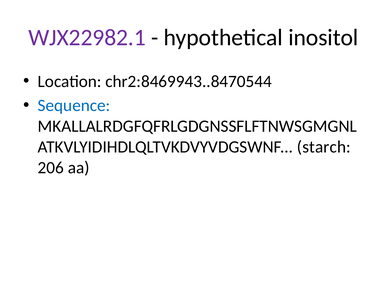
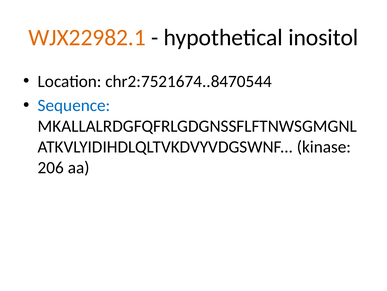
WJX22982.1 colour: purple -> orange
chr2:8469943..8470544: chr2:8469943..8470544 -> chr2:7521674..8470544
starch: starch -> kinase
